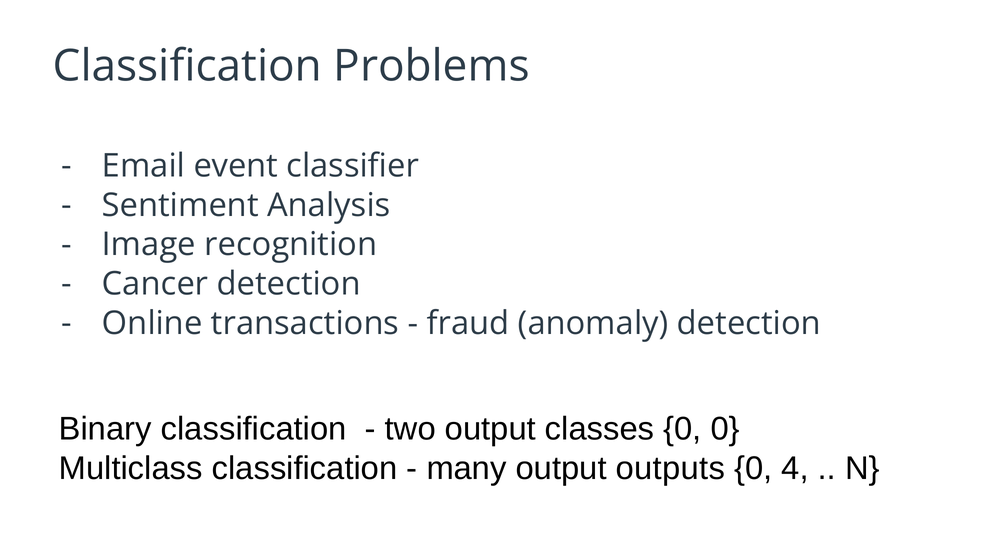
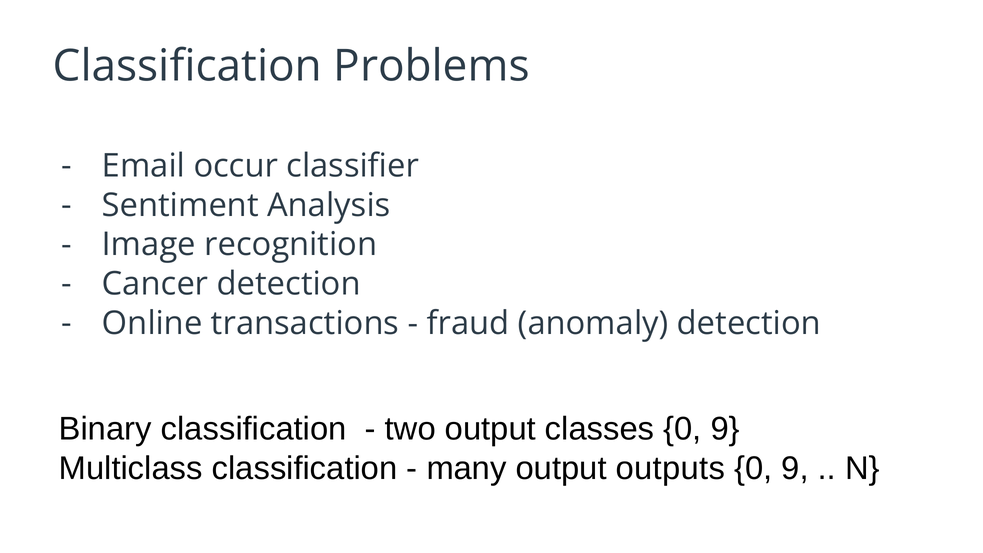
event: event -> occur
classes 0 0: 0 -> 9
4 at (795, 468): 4 -> 9
